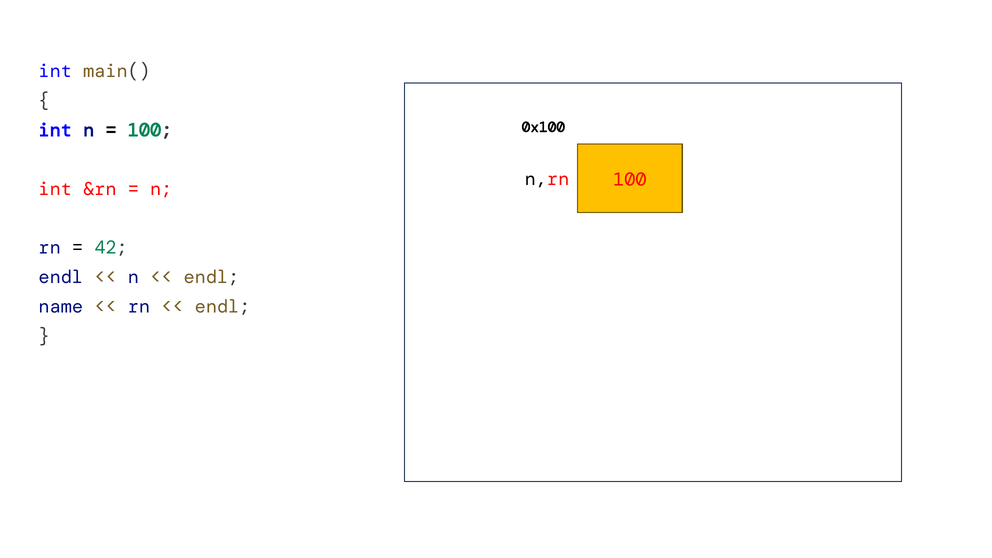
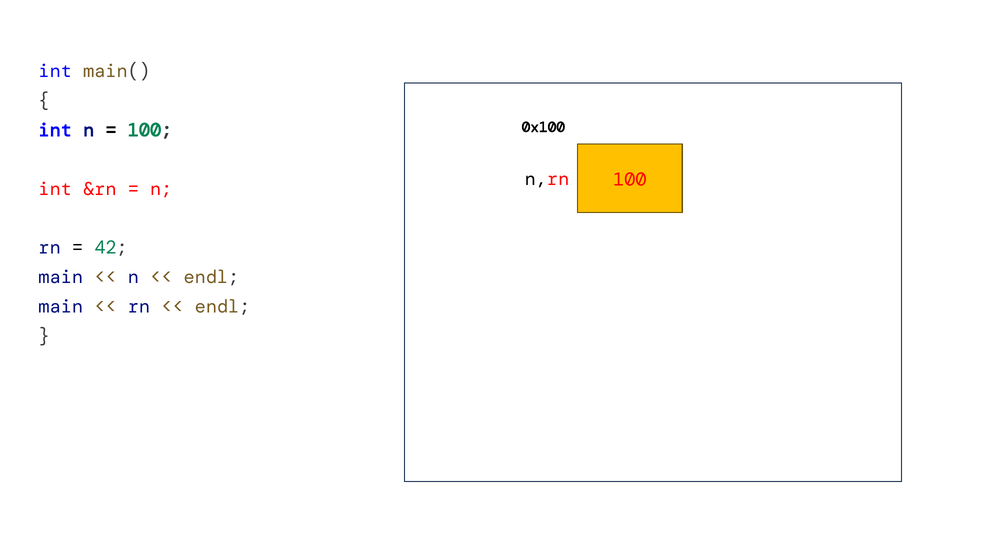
endl at (61, 277): endl -> main
name at (61, 307): name -> main
